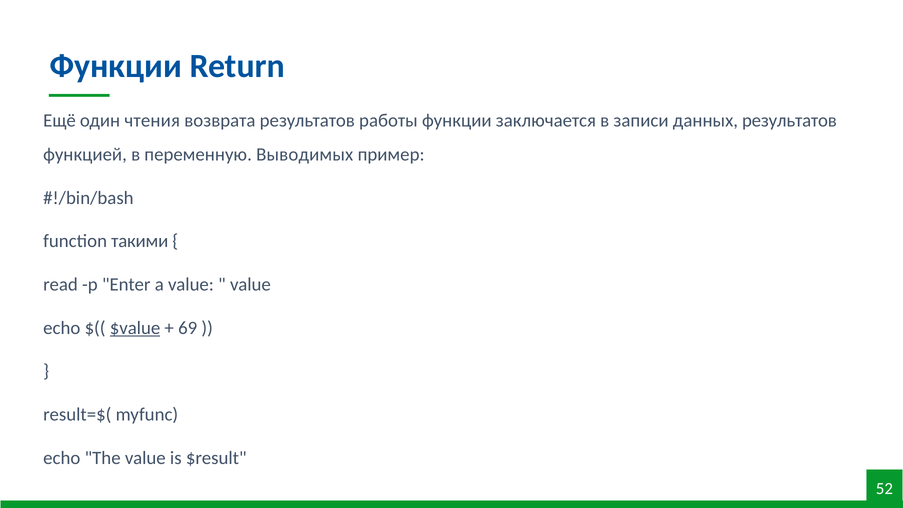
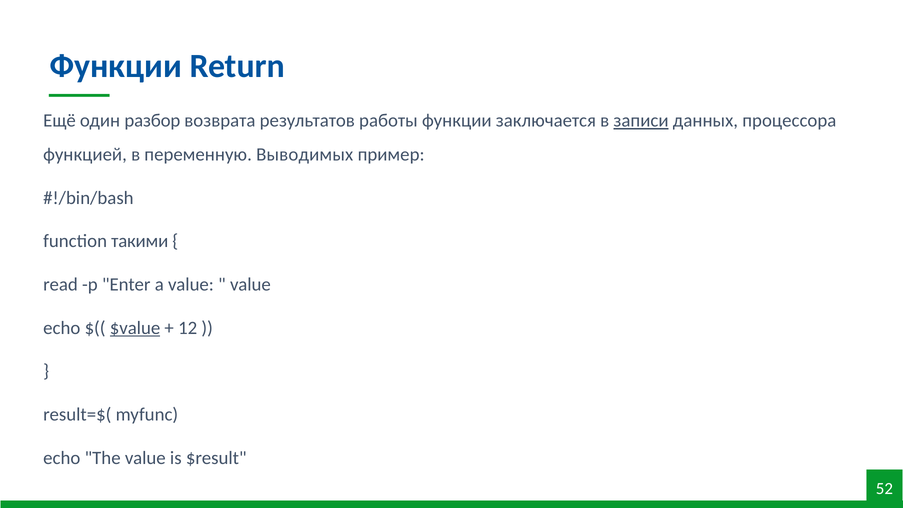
чтения: чтения -> разбор
записи underline: none -> present
данных результатов: результатов -> процессора
69: 69 -> 12
